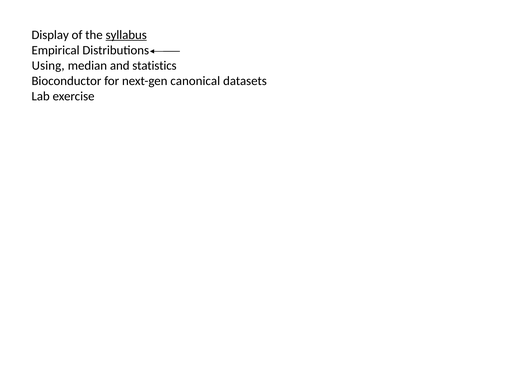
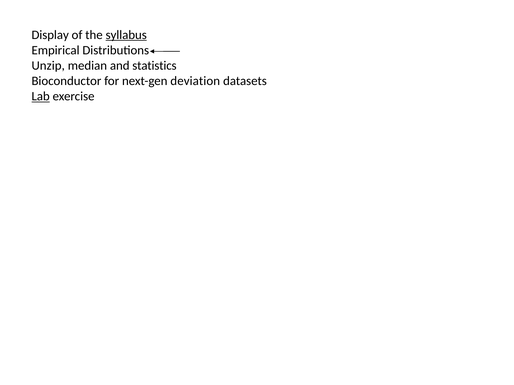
Using: Using -> Unzip
canonical: canonical -> deviation
Lab underline: none -> present
